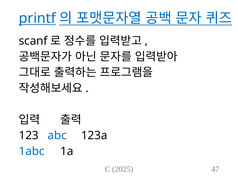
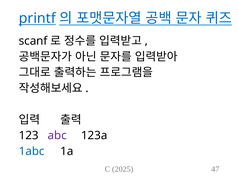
abc colour: blue -> purple
